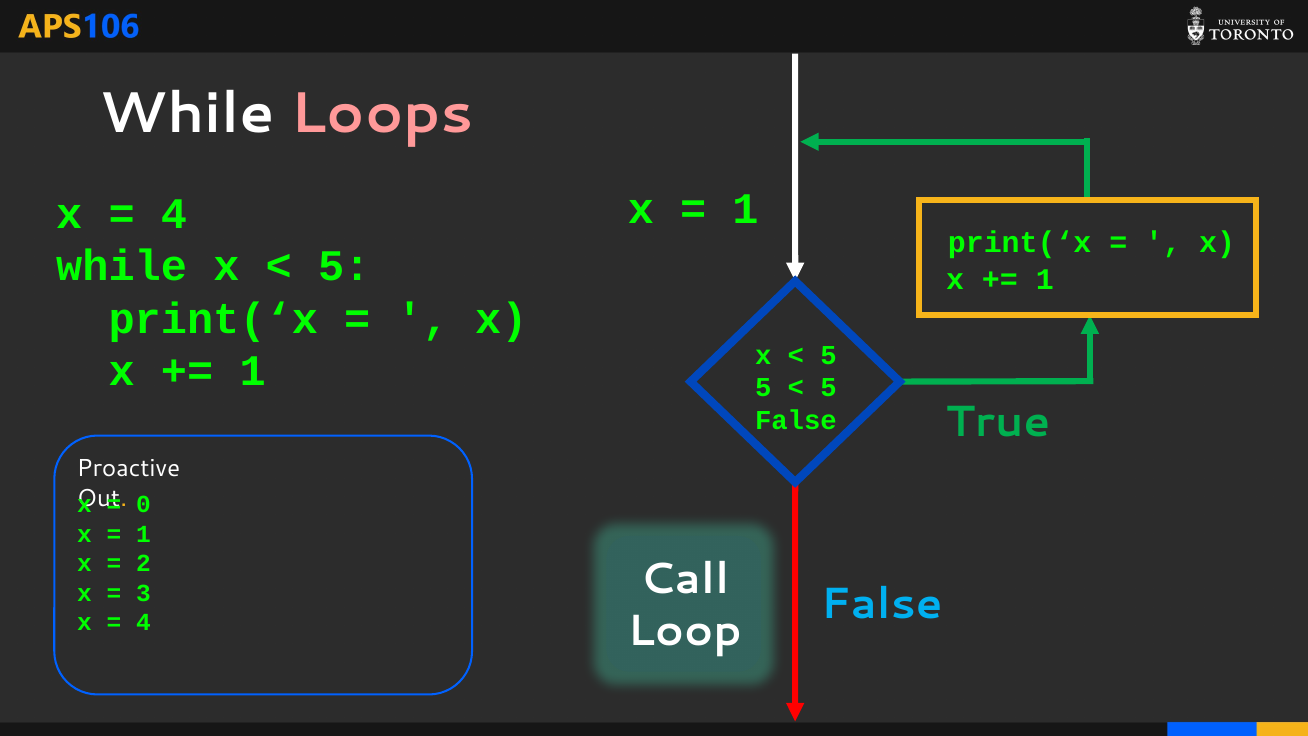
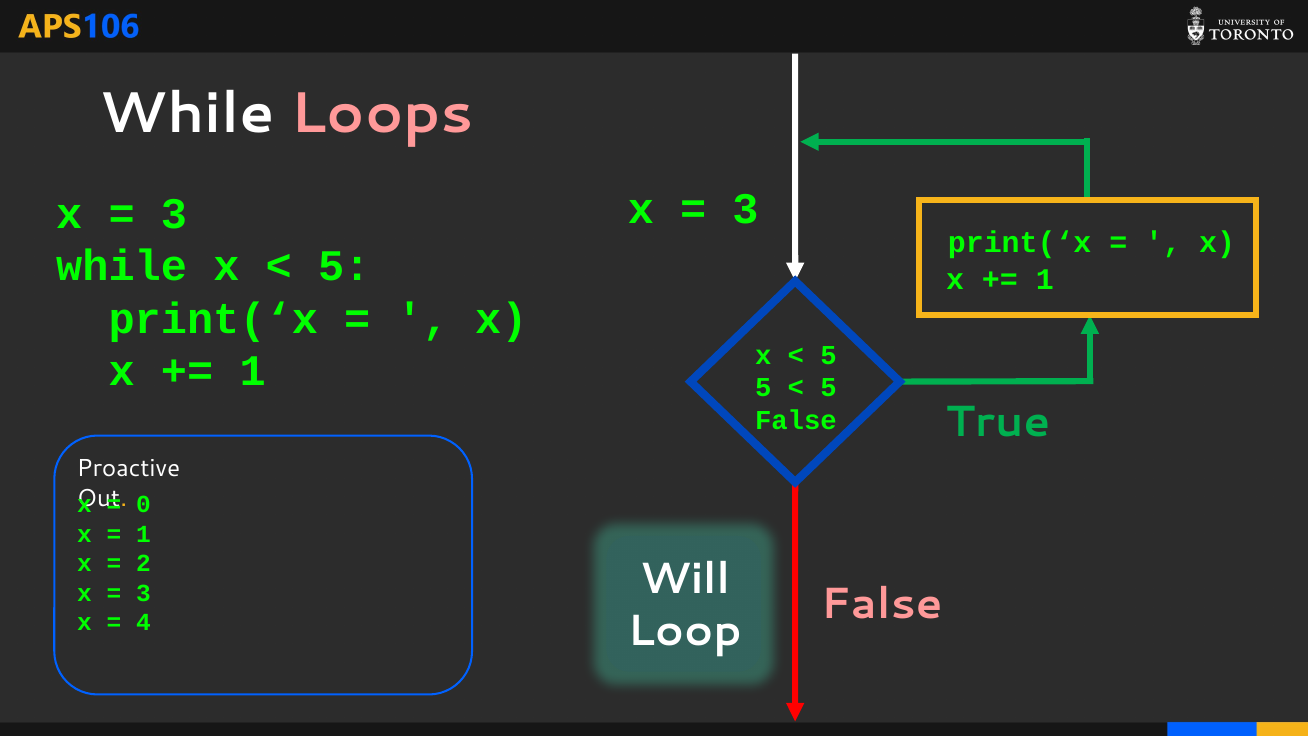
1 at (746, 209): 1 -> 3
4 at (174, 214): 4 -> 3
Call: Call -> Will
False at (882, 604) colour: light blue -> pink
